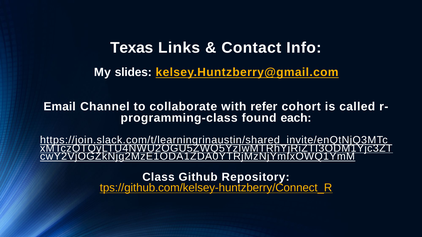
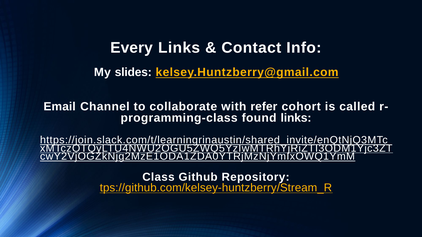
Texas: Texas -> Every
found each: each -> links
tps://github.com/kelsey-huntzberry/Connect_R: tps://github.com/kelsey-huntzberry/Connect_R -> tps://github.com/kelsey-huntzberry/Stream_R
